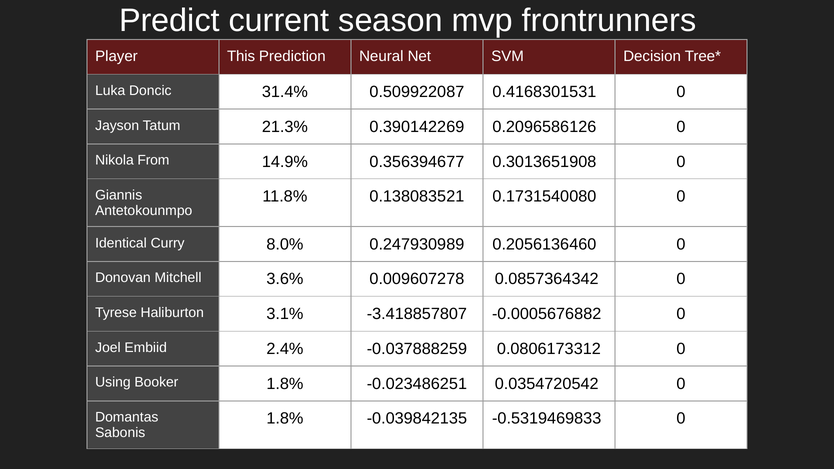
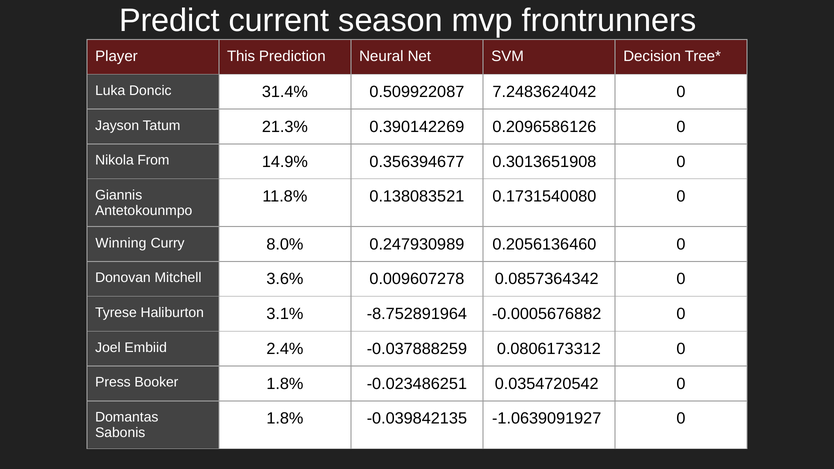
0.4168301531: 0.4168301531 -> 7.2483624042
Identical: Identical -> Winning
-3.418857807: -3.418857807 -> -8.752891964
Using: Using -> Press
-0.5319469833: -0.5319469833 -> -1.0639091927
